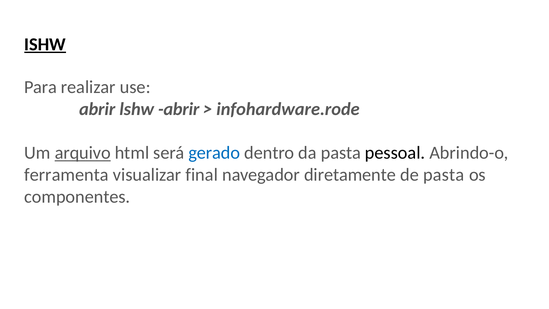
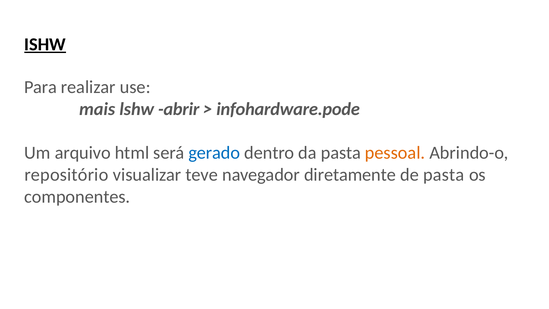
abrir at (97, 109): abrir -> mais
infohardware.rode: infohardware.rode -> infohardware.pode
arquivo underline: present -> none
pessoal colour: black -> orange
ferramenta: ferramenta -> repositório
final: final -> teve
